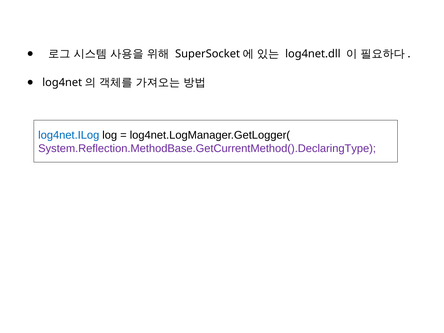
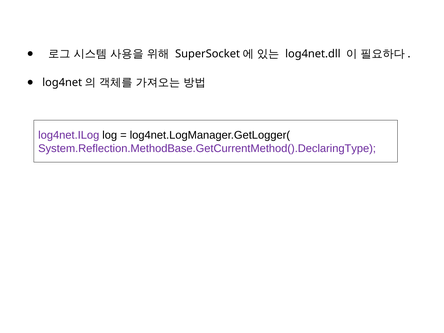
log4net.ILog colour: blue -> purple
